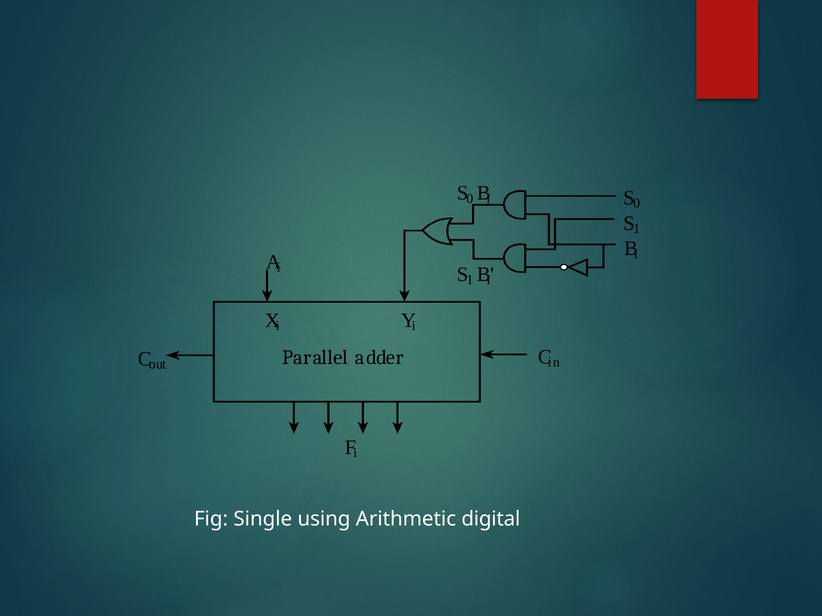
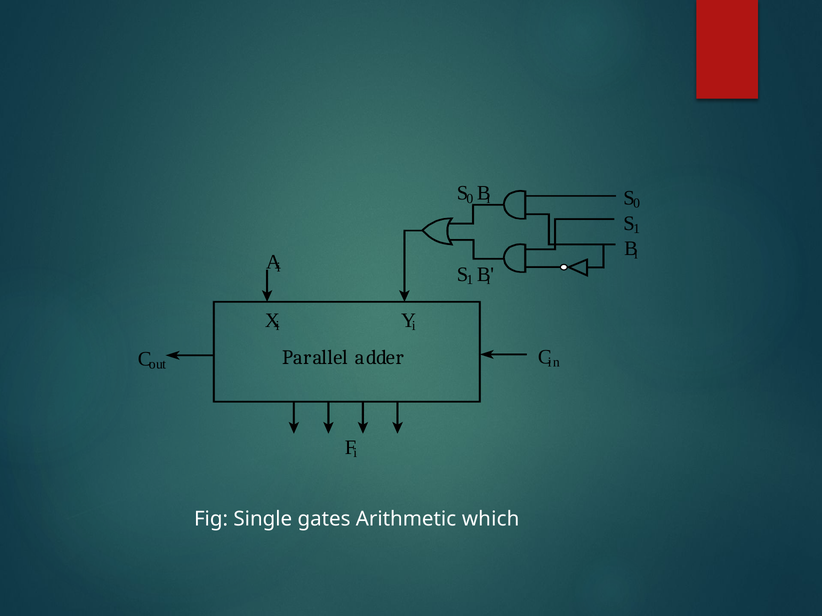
using: using -> gates
digital: digital -> which
